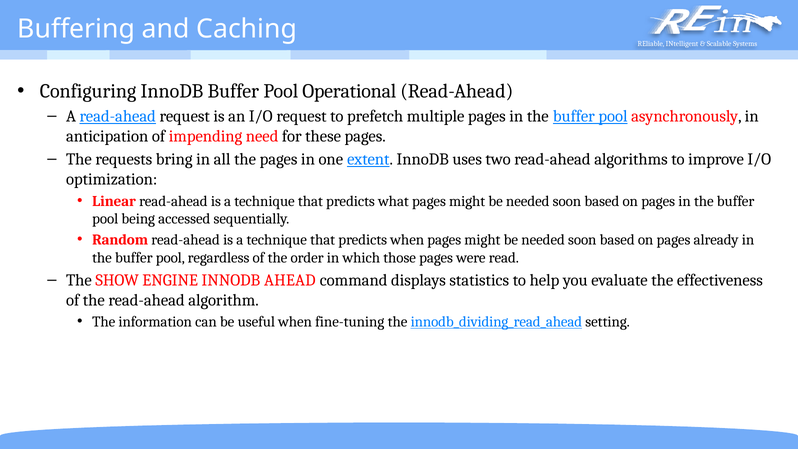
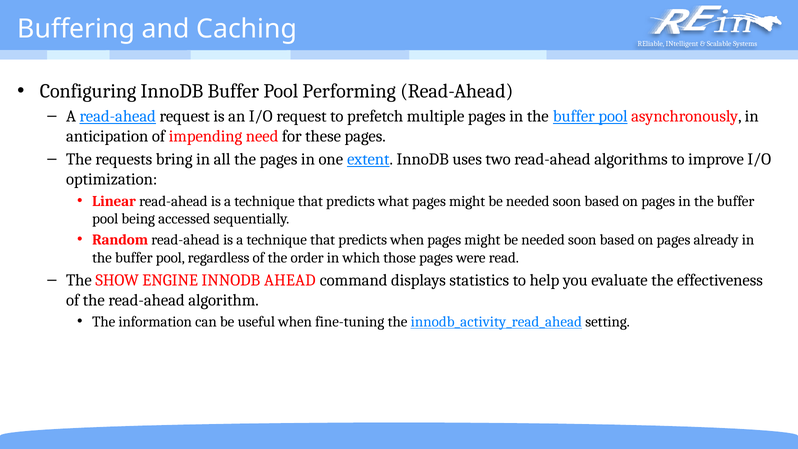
Operational: Operational -> Performing
innodb_dividing_read_ahead: innodb_dividing_read_ahead -> innodb_activity_read_ahead
